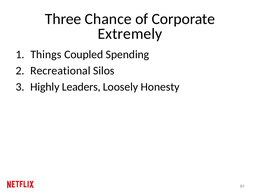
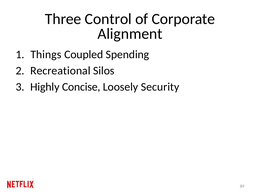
Chance: Chance -> Control
Extremely: Extremely -> Alignment
Leaders: Leaders -> Concise
Honesty: Honesty -> Security
